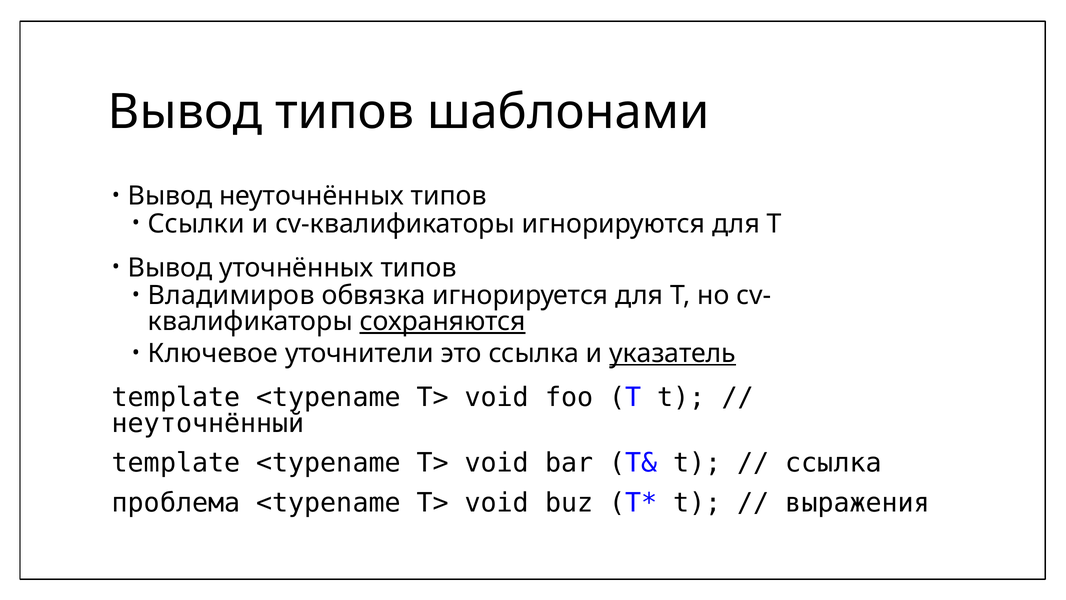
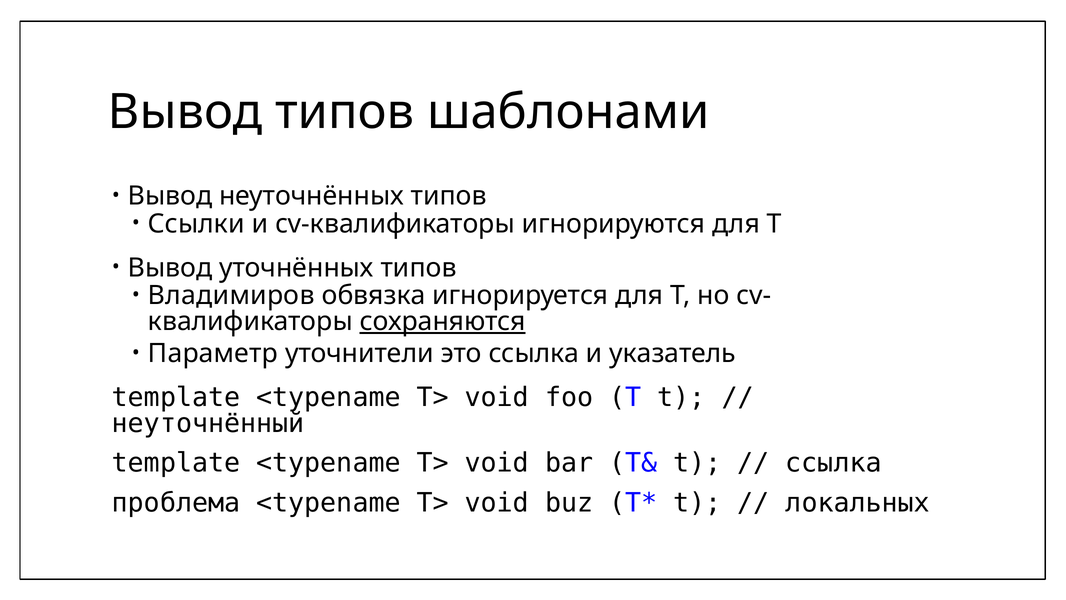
Ключевое: Ключевое -> Параметр
указатель underline: present -> none
выражения: выражения -> локальных
